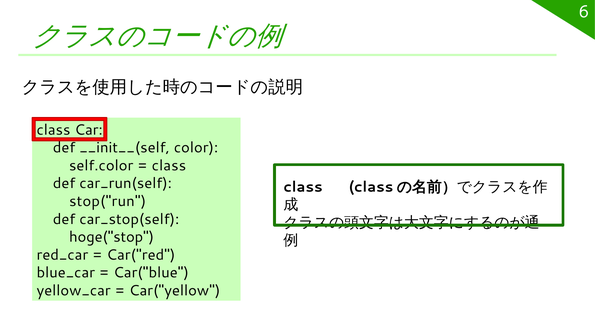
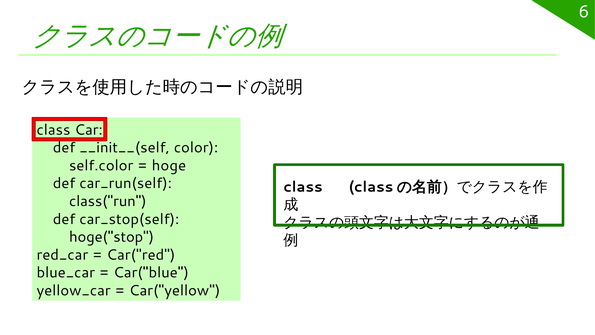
class at (169, 165): class -> hoge
stop("run: stop("run -> class("run
